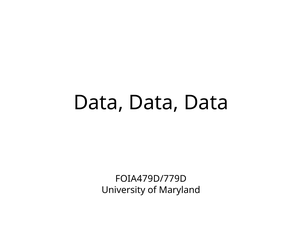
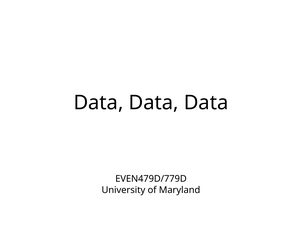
FOIA479D/779D: FOIA479D/779D -> EVEN479D/779D
